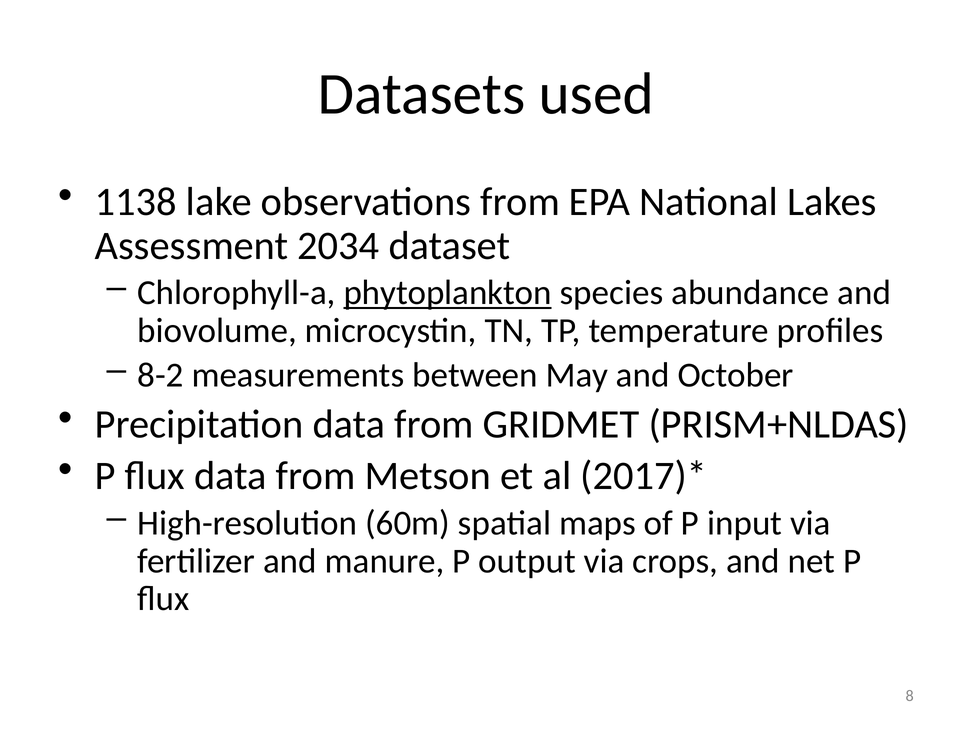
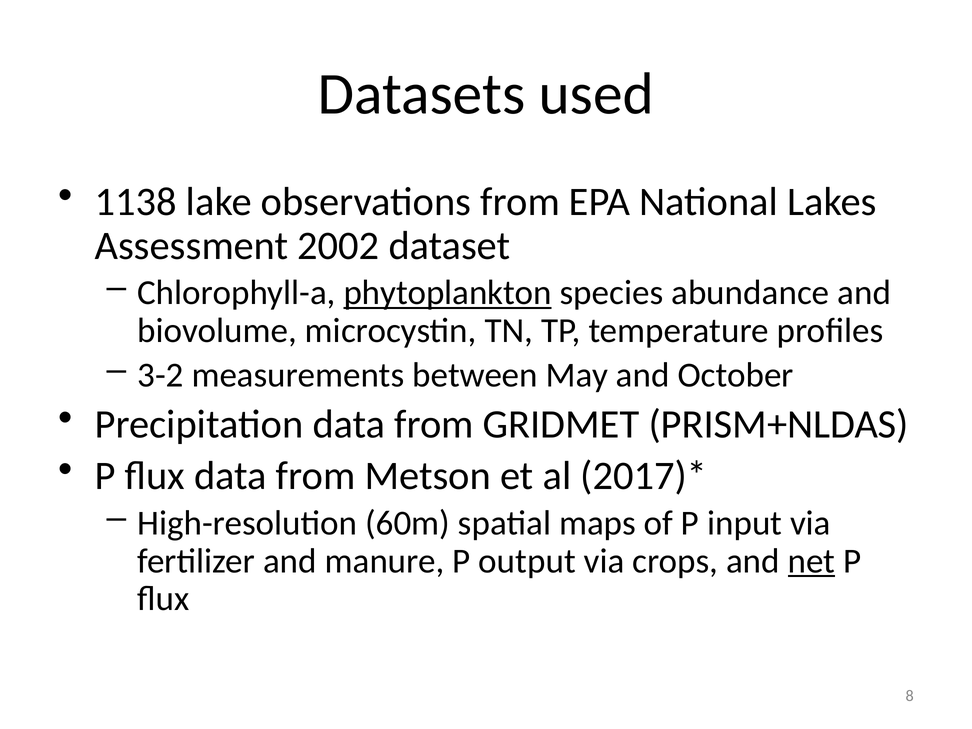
2034: 2034 -> 2002
8-2: 8-2 -> 3-2
net underline: none -> present
